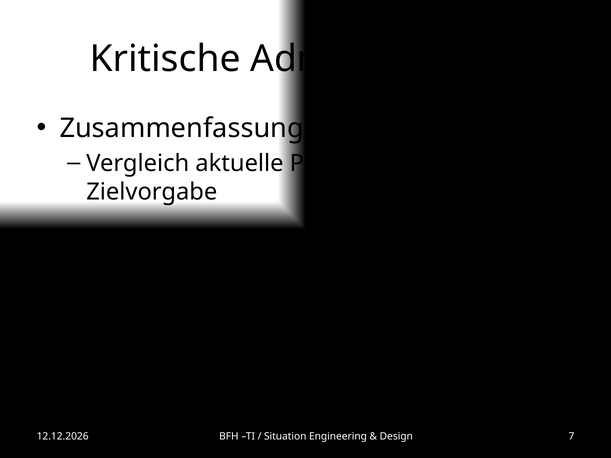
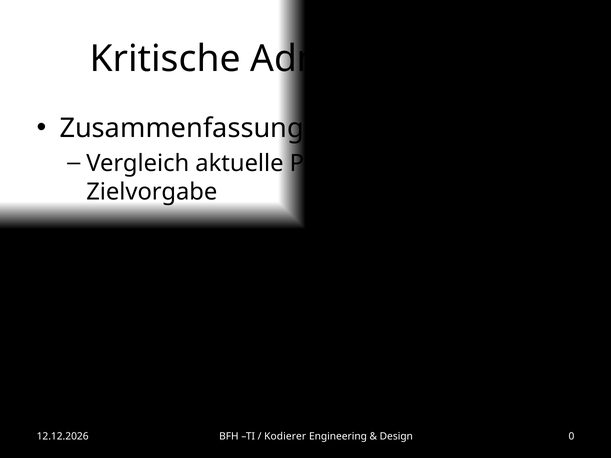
Situation: Situation -> Kodierer
7: 7 -> 0
